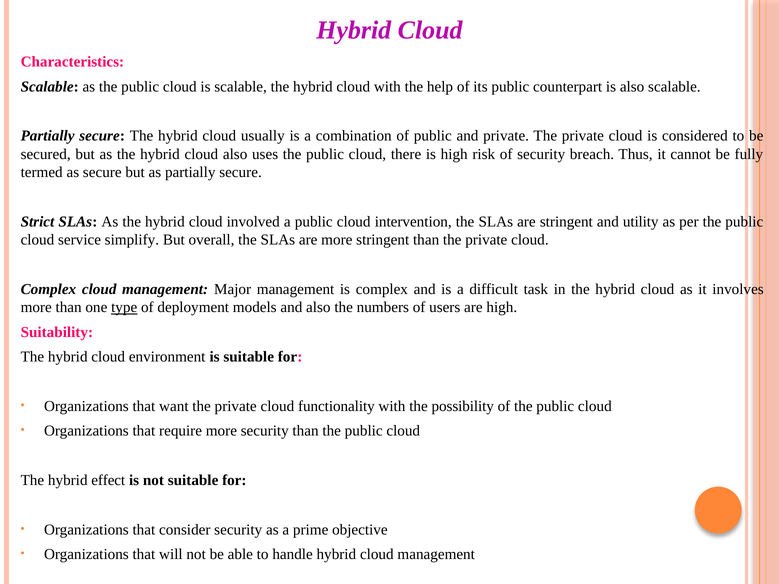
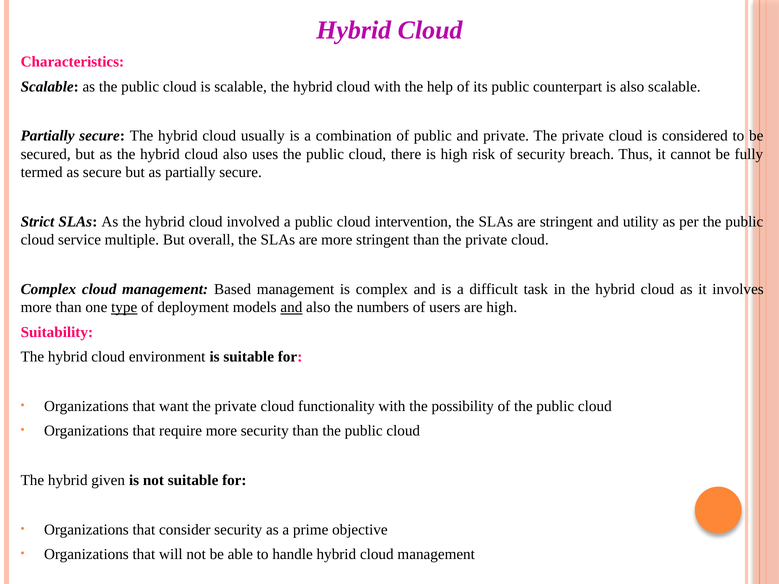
simplify: simplify -> multiple
Major: Major -> Based
and at (291, 308) underline: none -> present
effect: effect -> given
